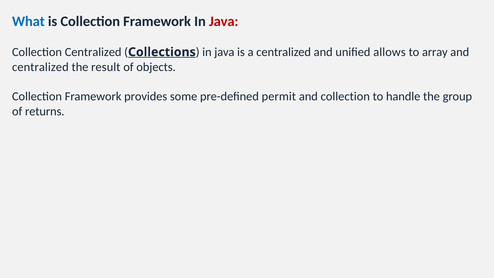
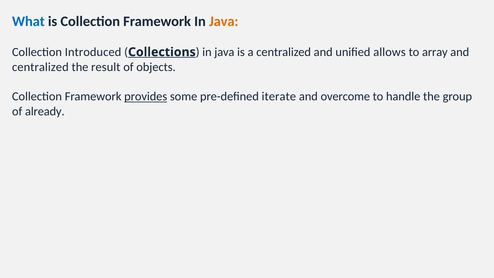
Java at (224, 21) colour: red -> orange
Collection Centralized: Centralized -> Introduced
provides underline: none -> present
permit: permit -> iterate
and collection: collection -> overcome
returns: returns -> already
